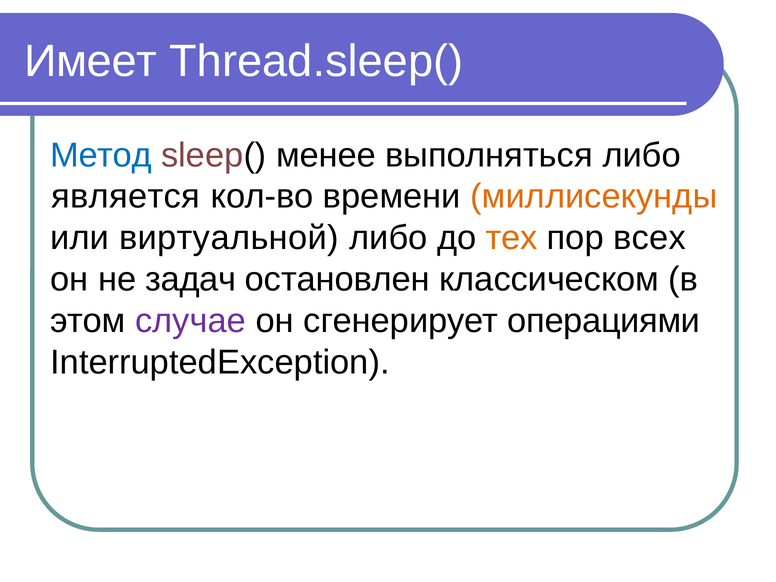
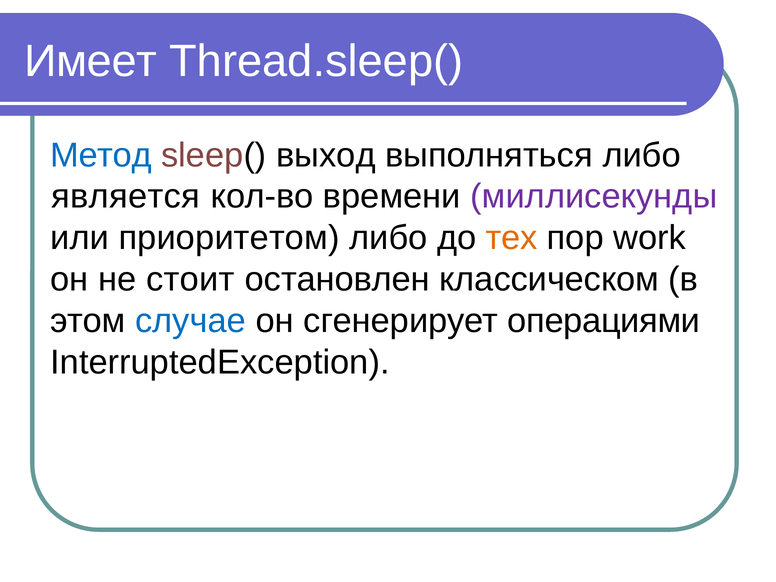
менее: менее -> выход
миллисекунды colour: orange -> purple
виртуальной: виртуальной -> приоритетом
всех: всех -> work
задач: задач -> стоит
случае colour: purple -> blue
